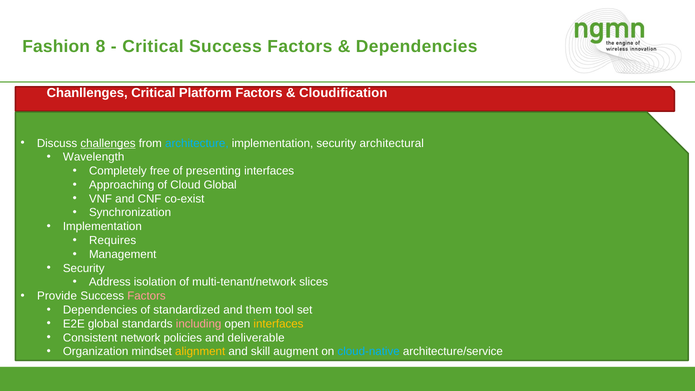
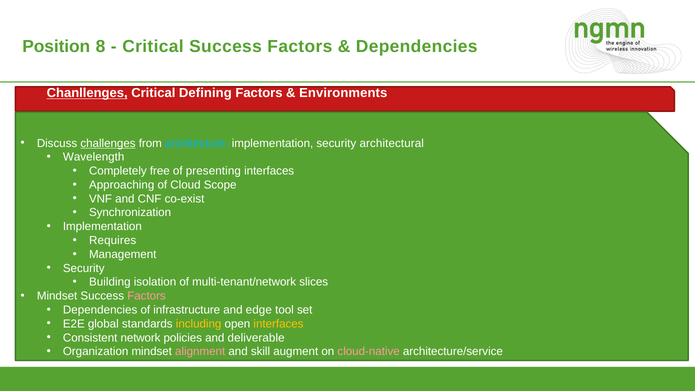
Fashion: Fashion -> Position
Chanllenges underline: none -> present
Platform: Platform -> Defining
Cloudification: Cloudification -> Environments
Cloud Global: Global -> Scope
Address: Address -> Building
Provide at (57, 296): Provide -> Mindset
standardized: standardized -> infrastructure
them: them -> edge
including colour: pink -> yellow
alignment colour: yellow -> pink
cloud-native colour: light blue -> pink
